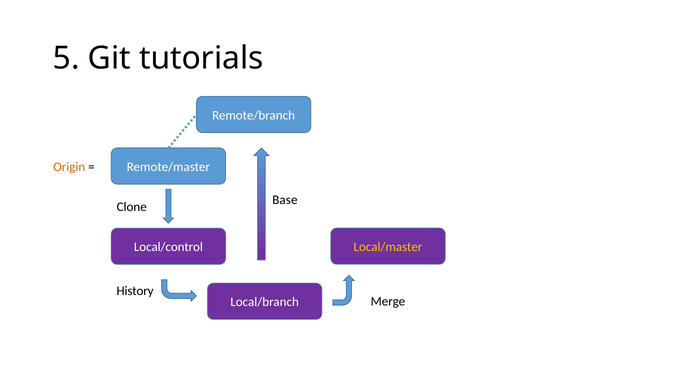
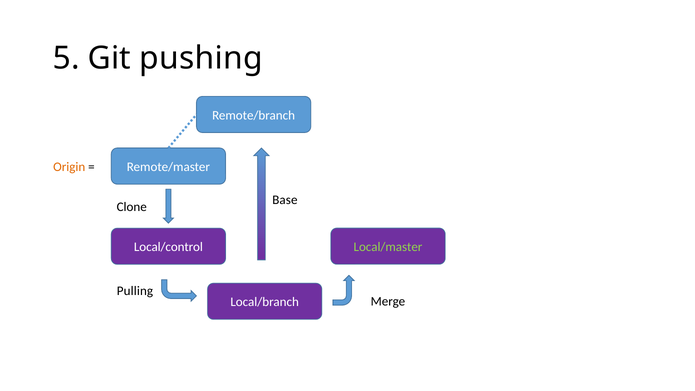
tutorials: tutorials -> pushing
Local/master colour: yellow -> light green
History: History -> Pulling
